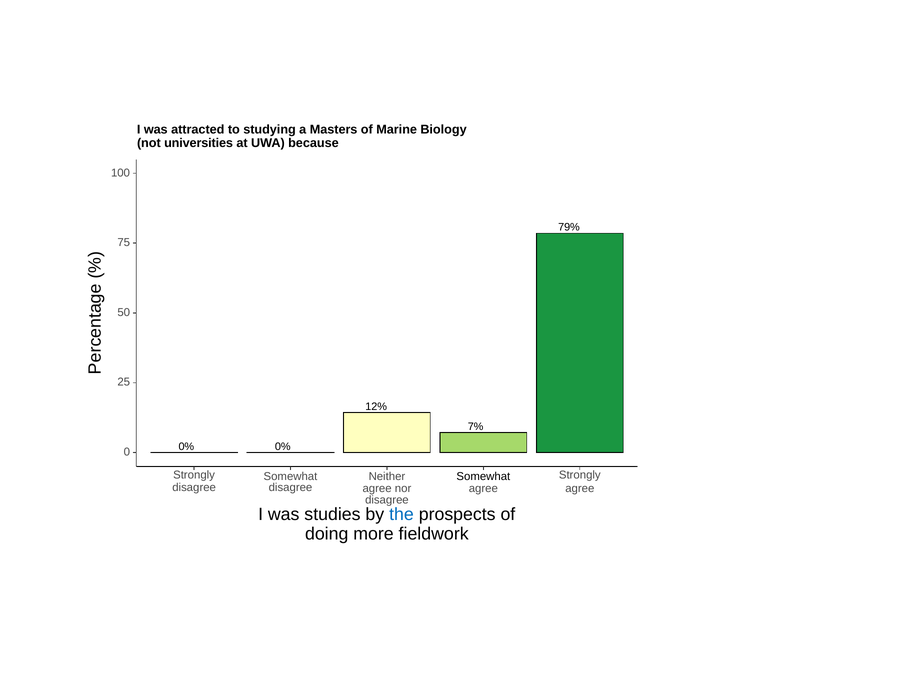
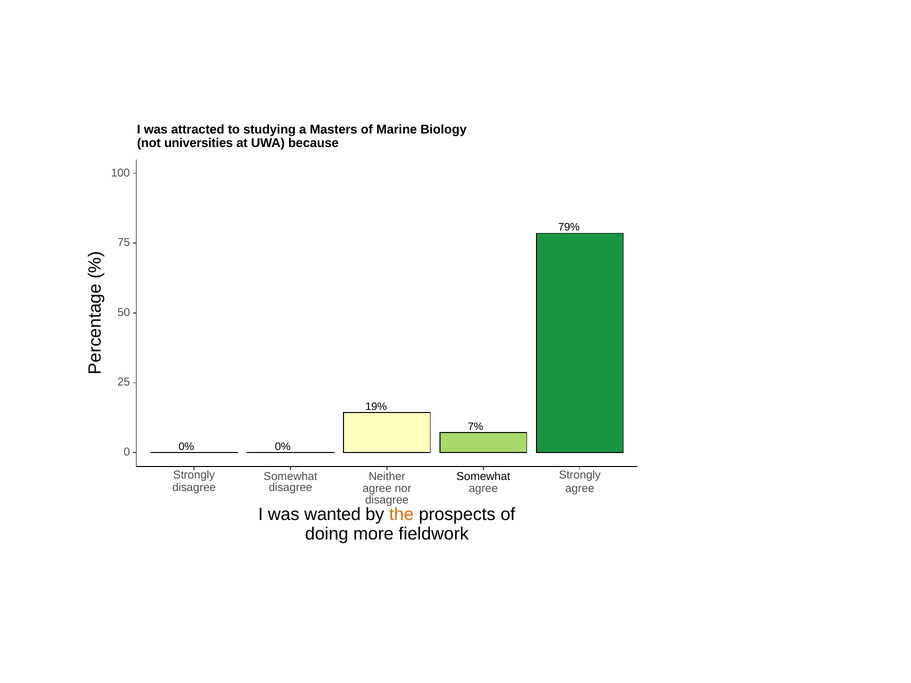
12%: 12% -> 19%
studies: studies -> wanted
the colour: blue -> orange
